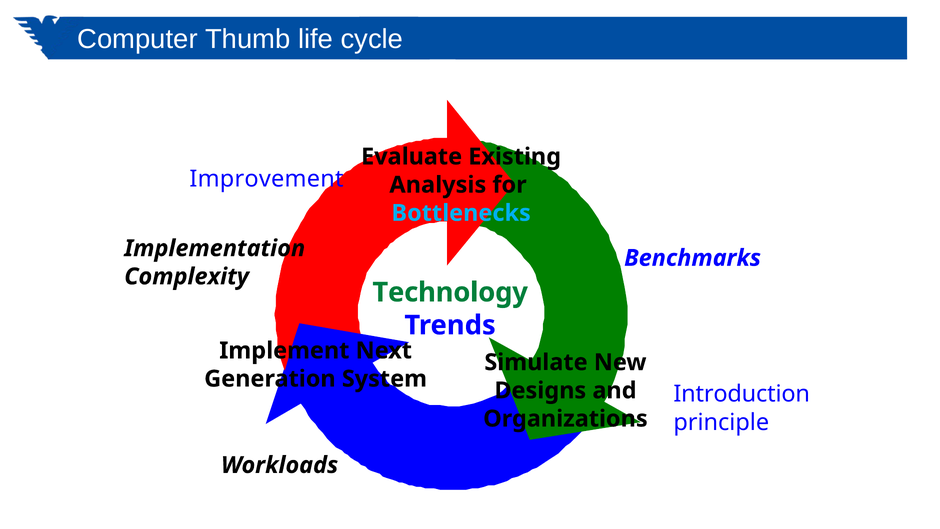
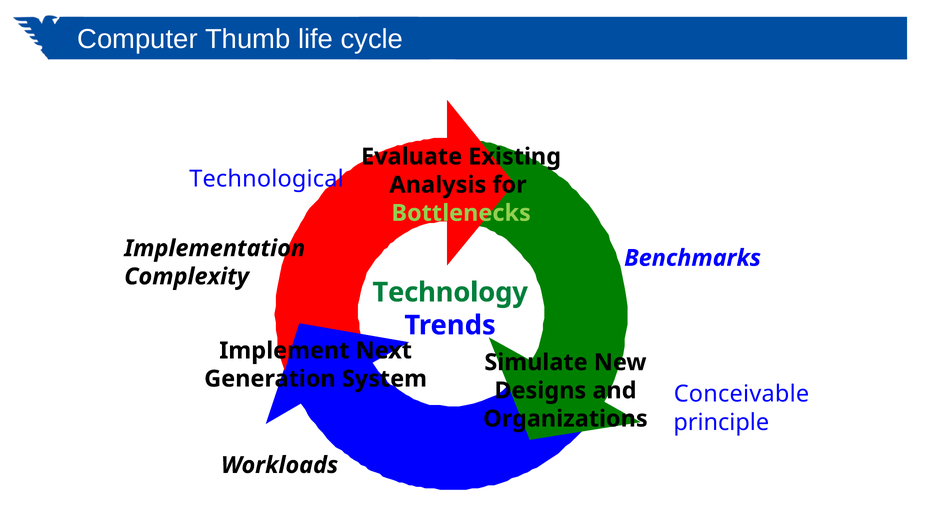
Improvement: Improvement -> Technological
Bottlenecks colour: light blue -> light green
Introduction: Introduction -> Conceivable
